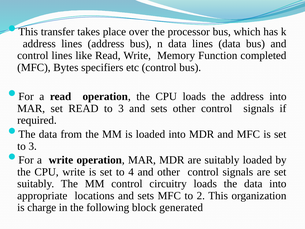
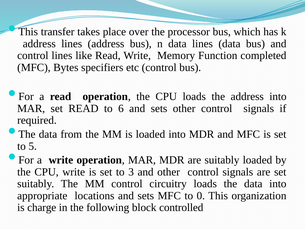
READ to 3: 3 -> 6
3 at (33, 146): 3 -> 5
4: 4 -> 3
2: 2 -> 0
generated: generated -> controlled
